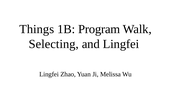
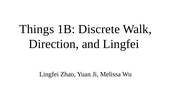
Program: Program -> Discrete
Selecting: Selecting -> Direction
